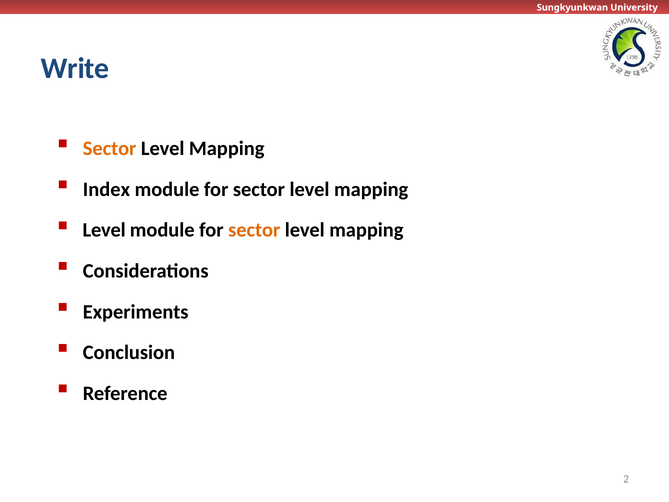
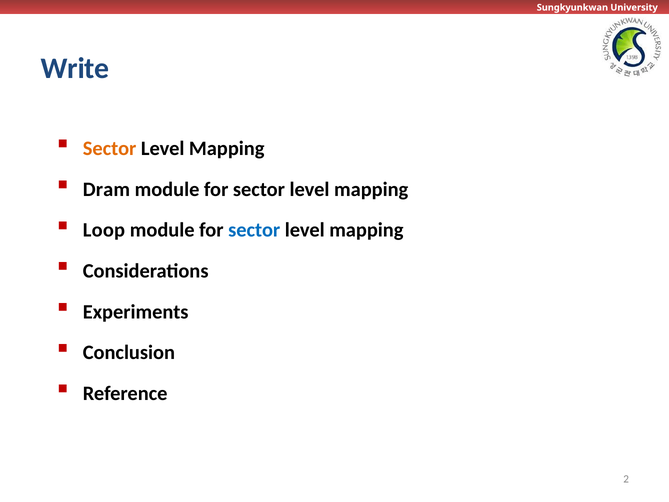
Index: Index -> Dram
Level at (104, 230): Level -> Loop
sector at (254, 230) colour: orange -> blue
